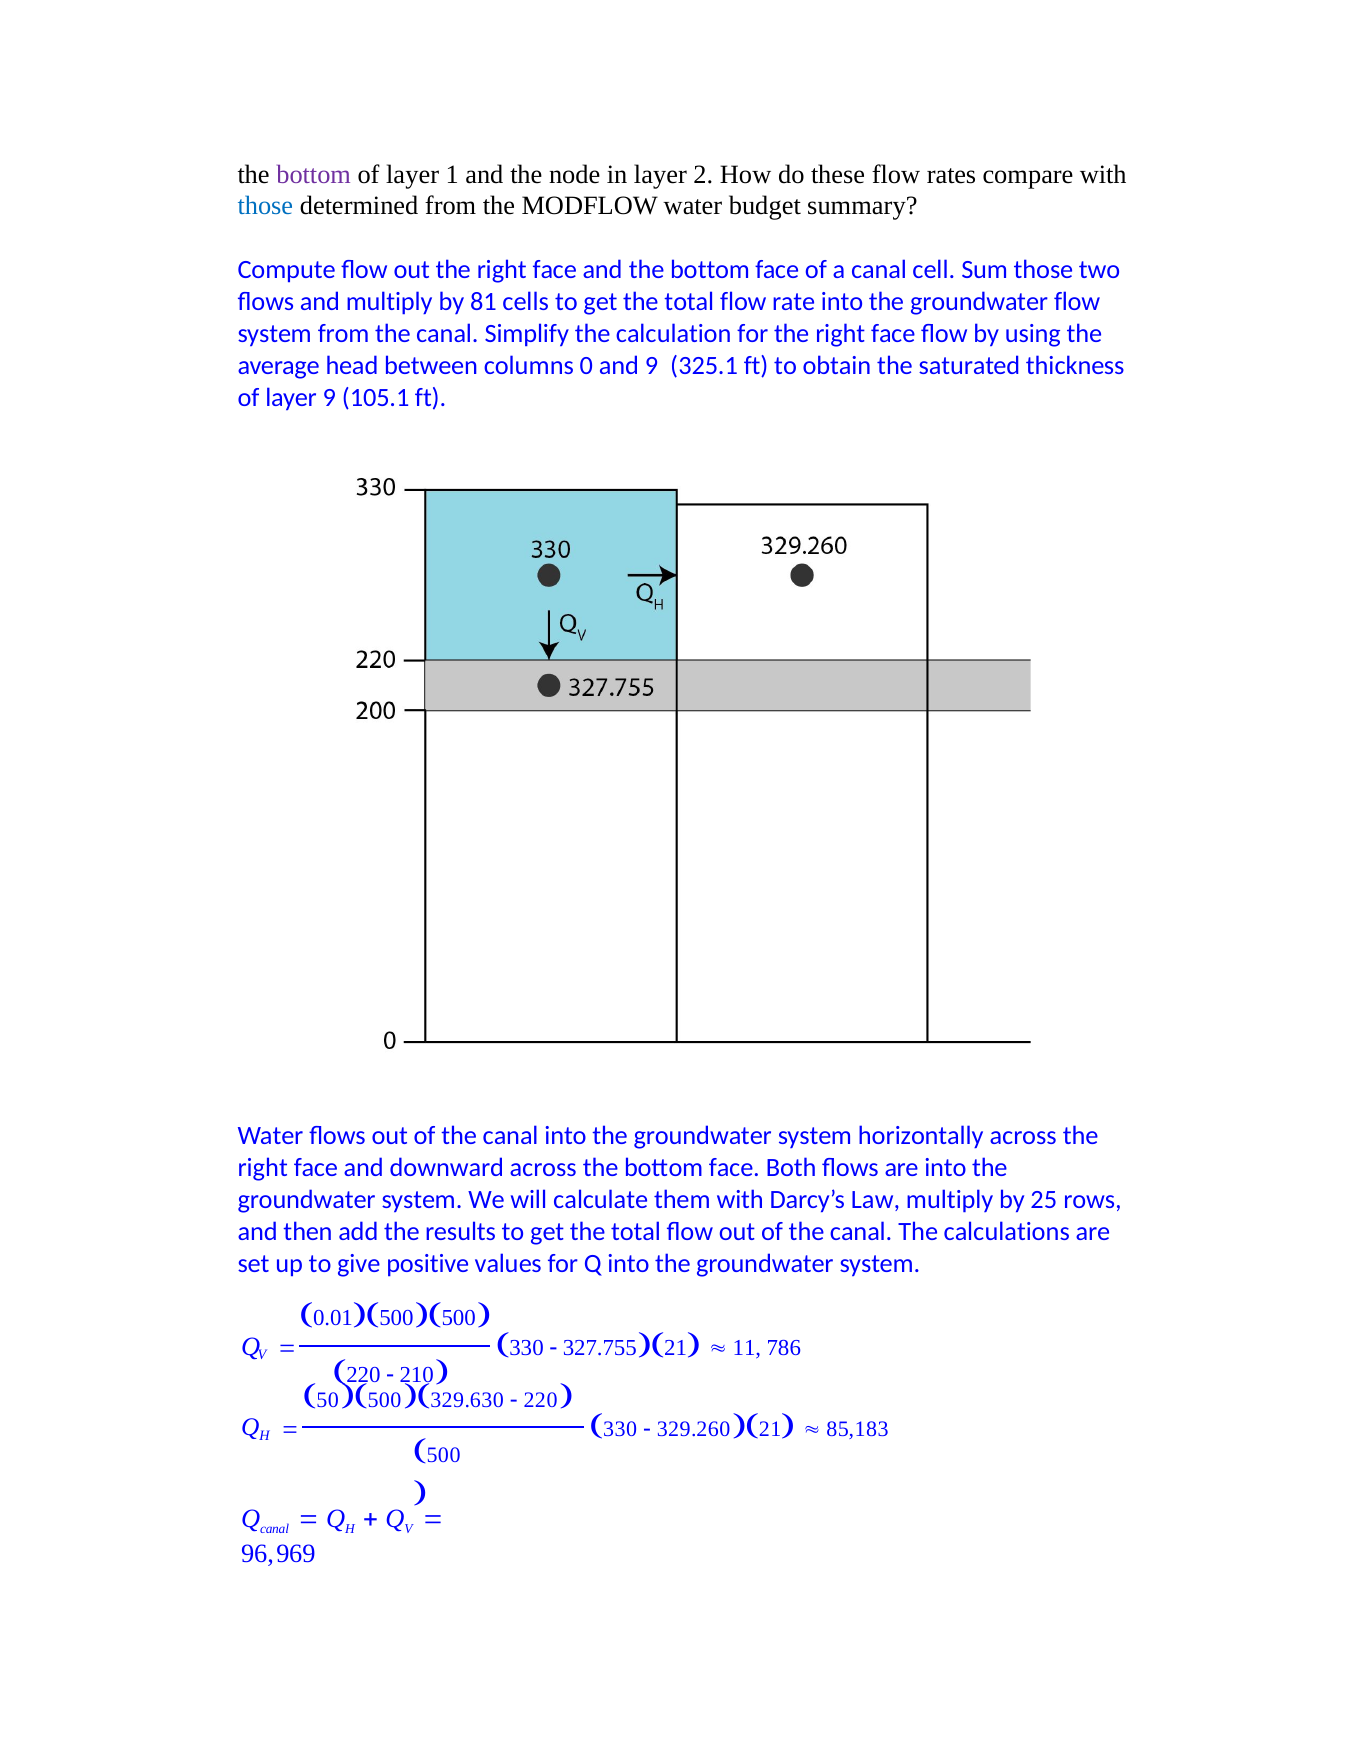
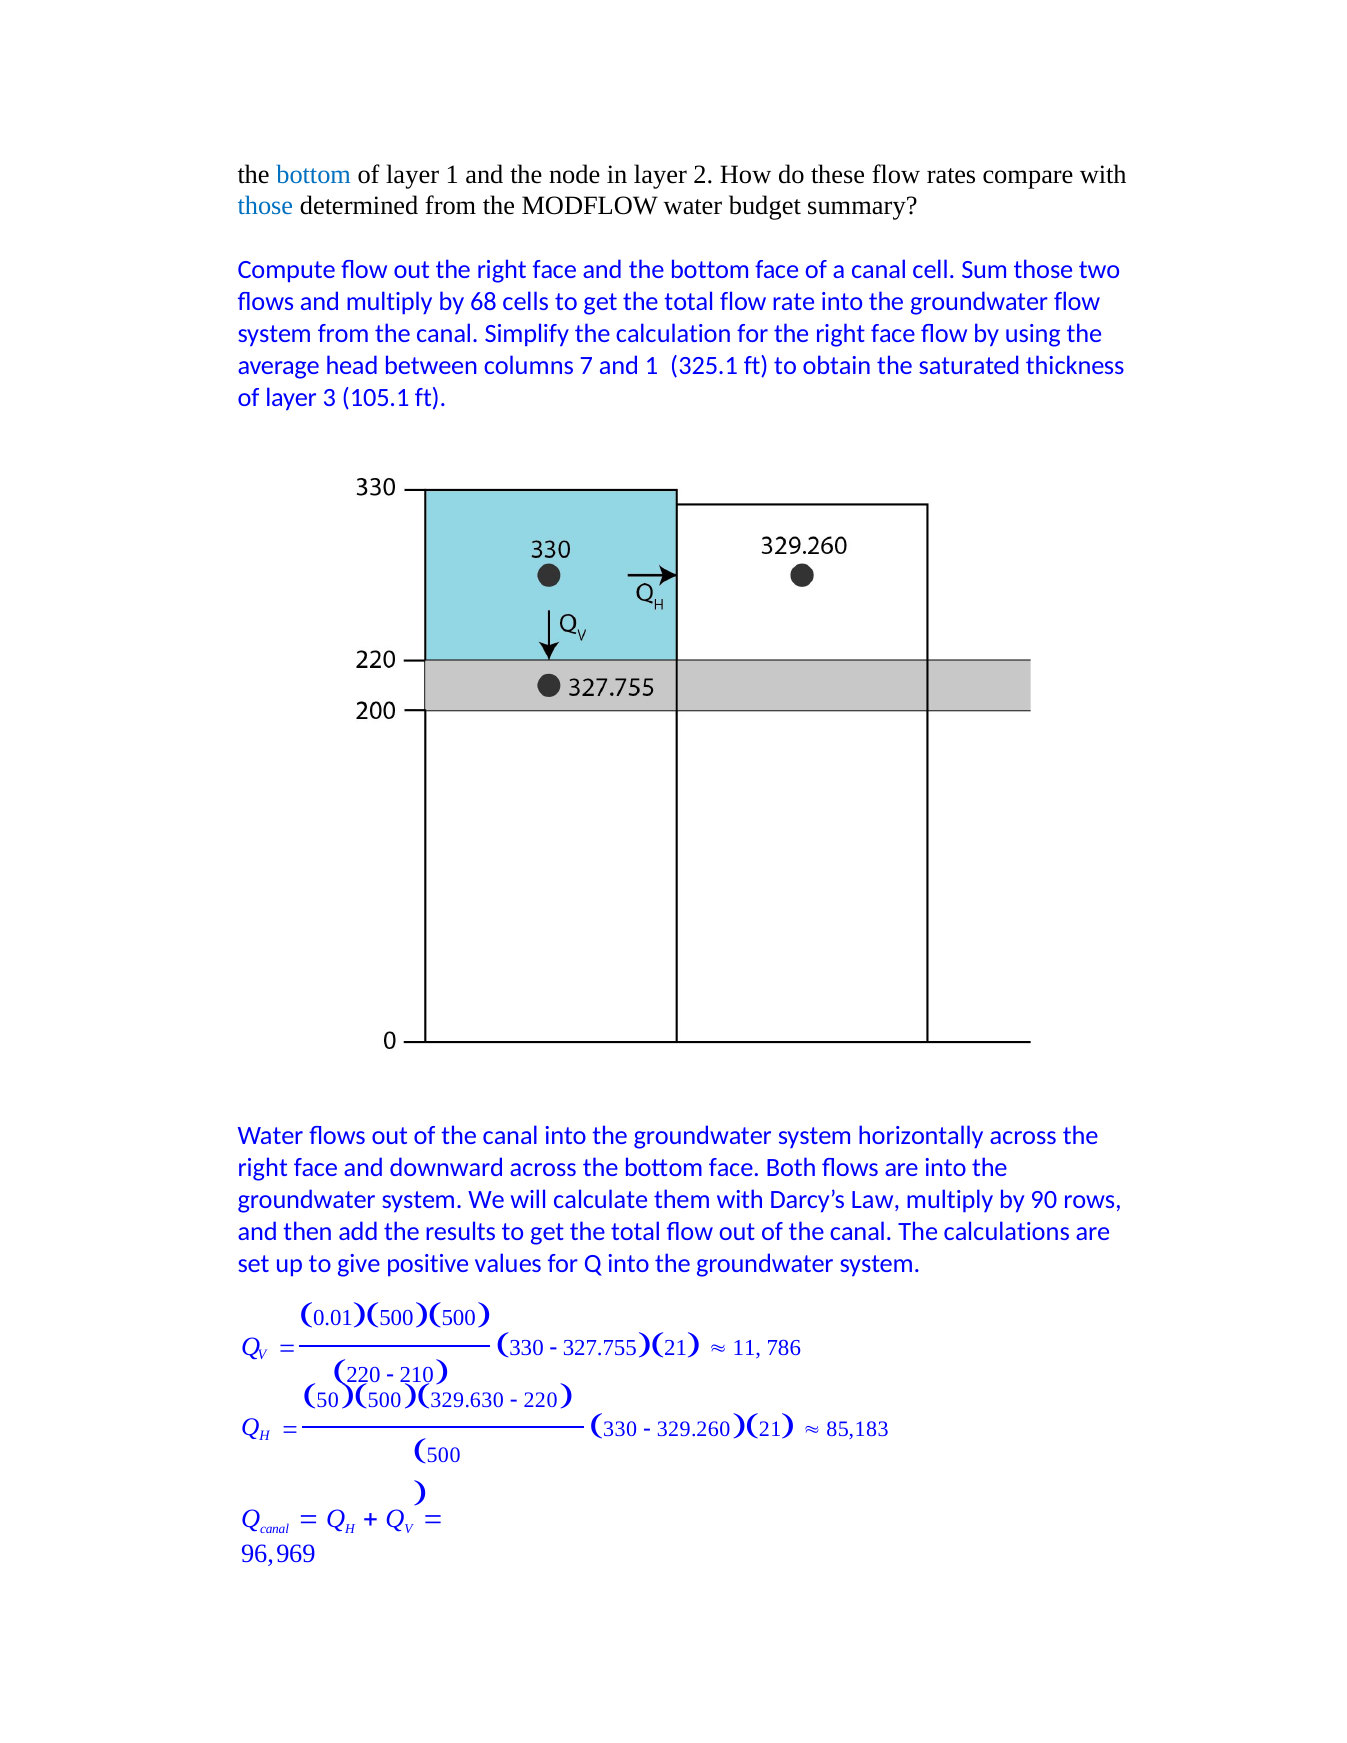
bottom at (314, 175) colour: purple -> blue
81: 81 -> 68
0: 0 -> 7
and 9: 9 -> 1
layer 9: 9 -> 3
25: 25 -> 90
